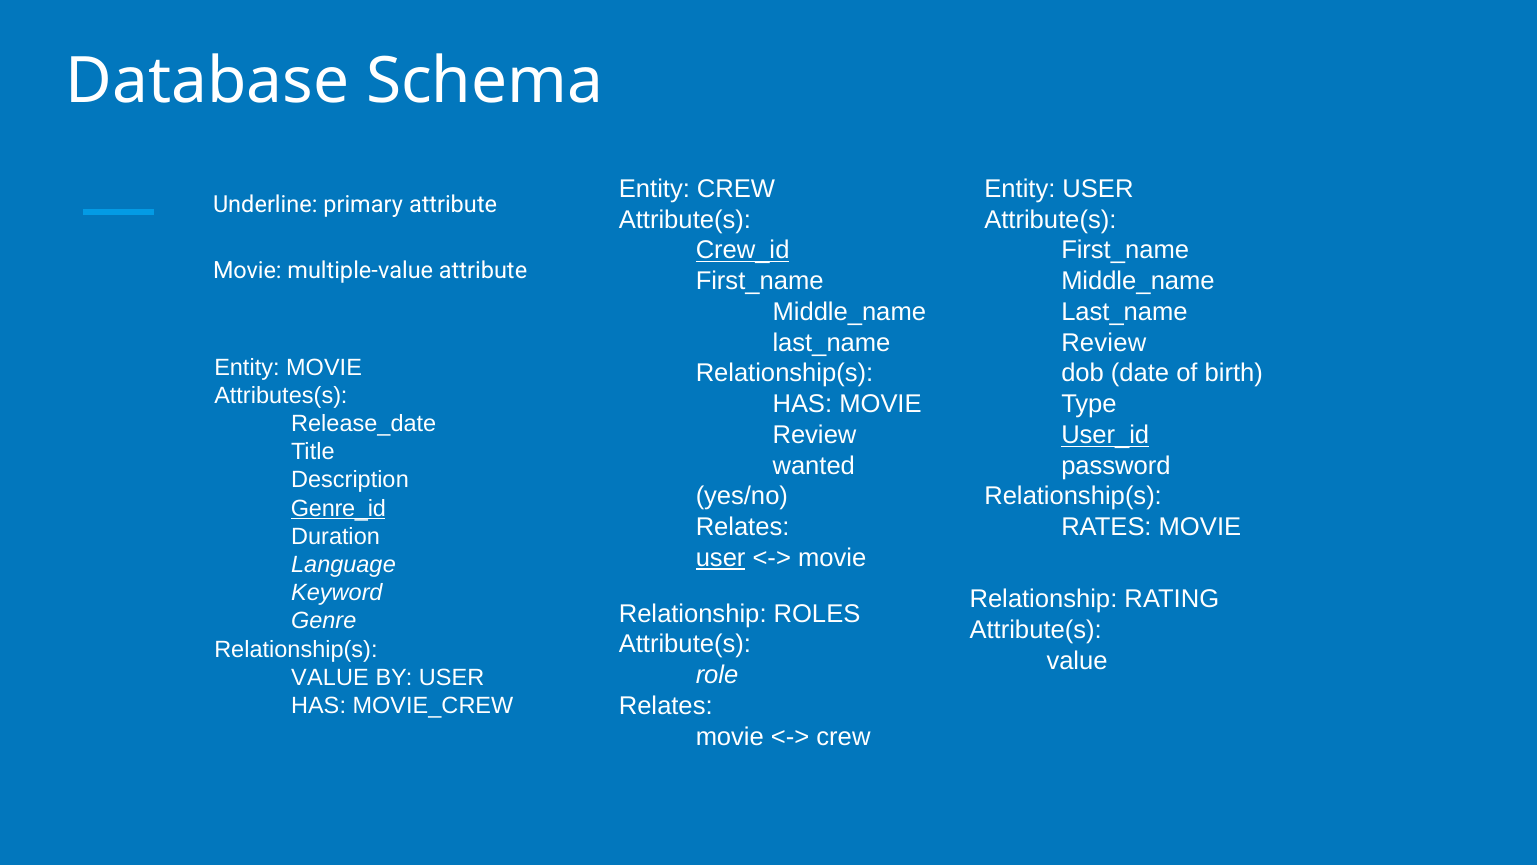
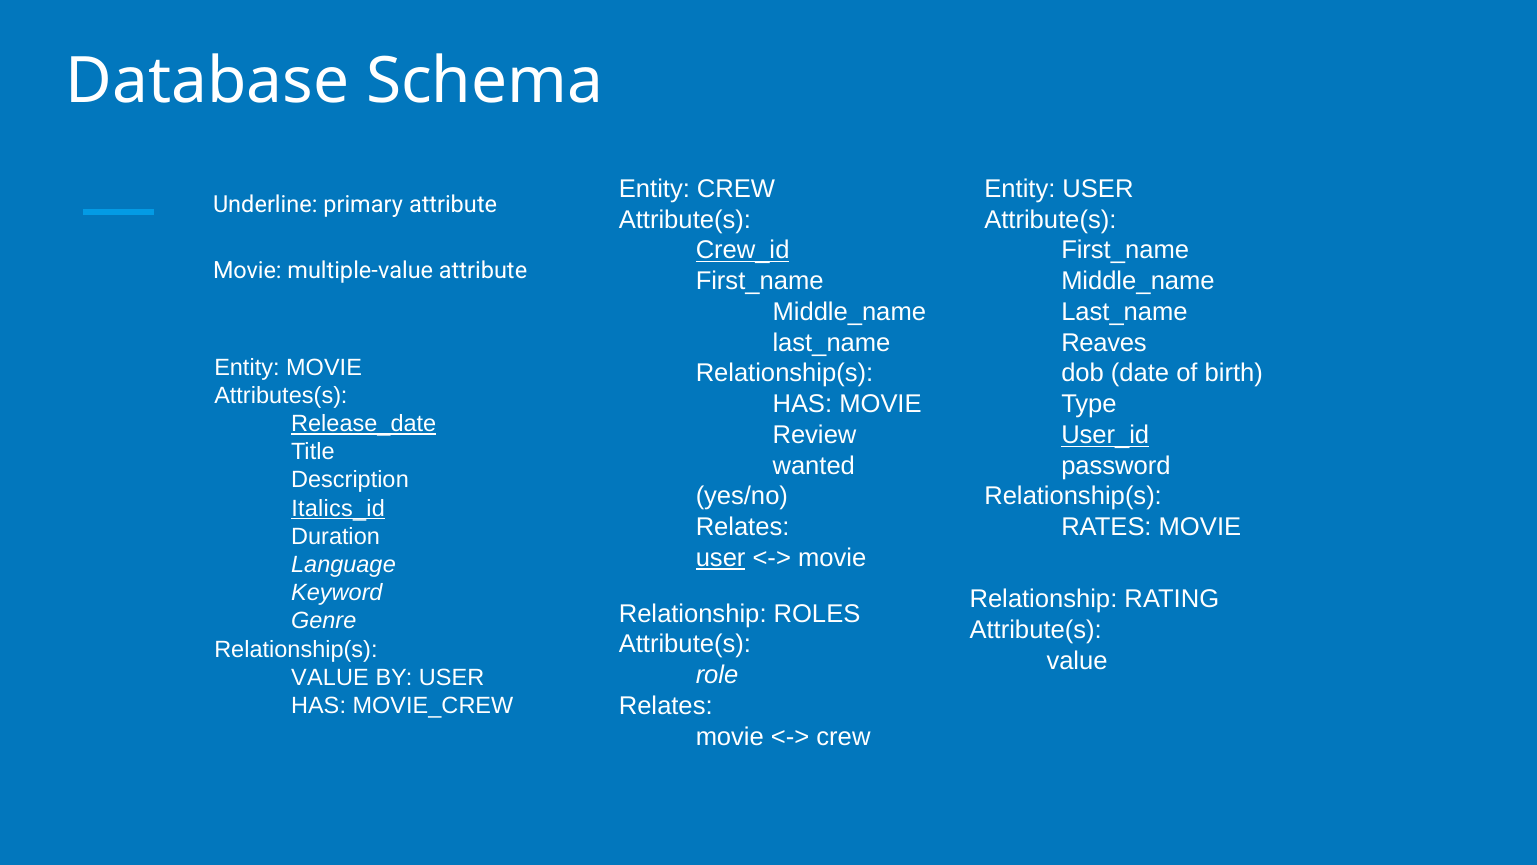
Review at (1104, 343): Review -> Reaves
Release_date underline: none -> present
Genre_id: Genre_id -> Italics_id
